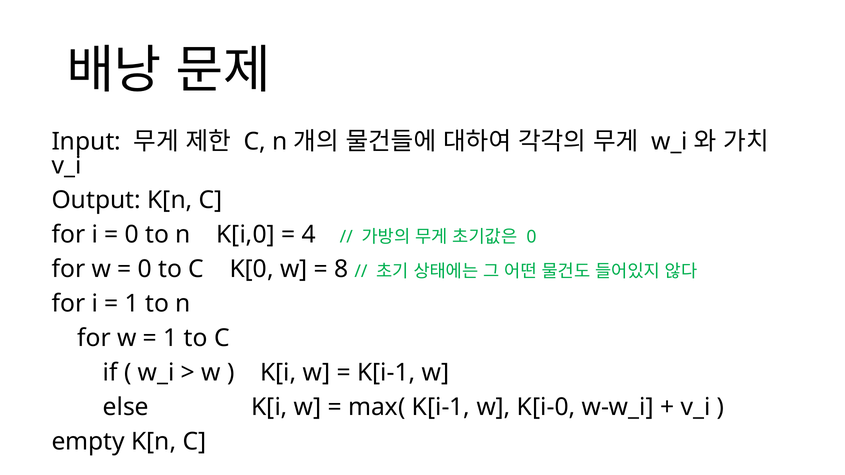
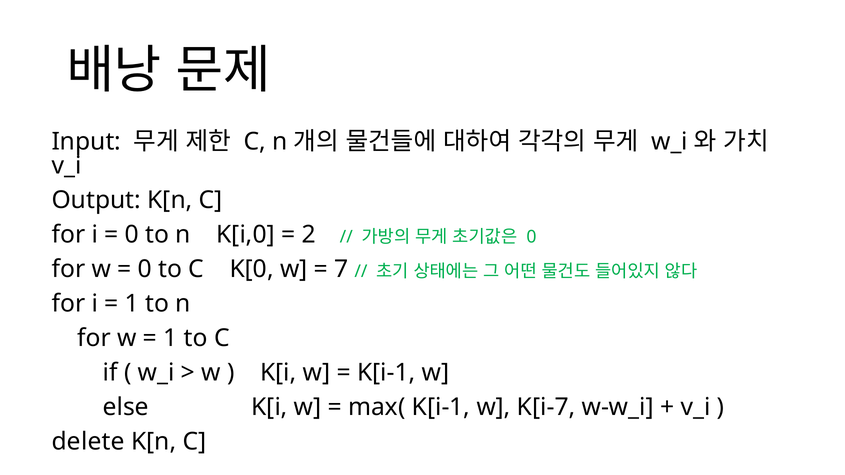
4: 4 -> 2
8: 8 -> 7
K[i-0: K[i-0 -> K[i-7
empty: empty -> delete
